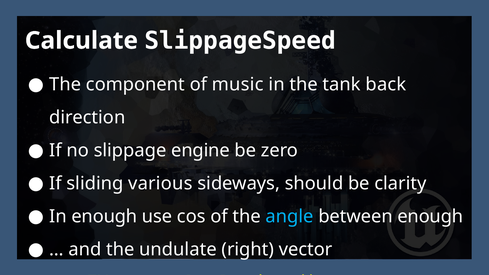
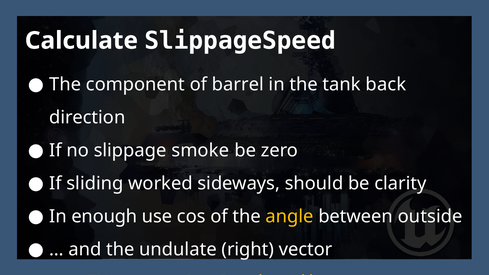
music: music -> barrel
engine: engine -> smoke
various: various -> worked
angle colour: light blue -> yellow
between enough: enough -> outside
